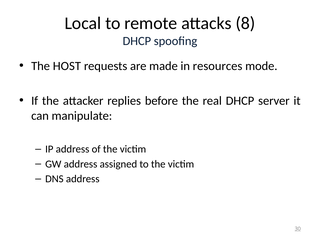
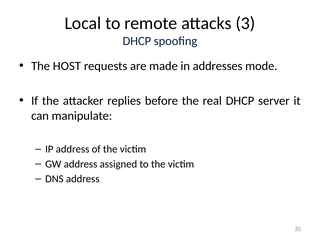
8: 8 -> 3
resources: resources -> addresses
